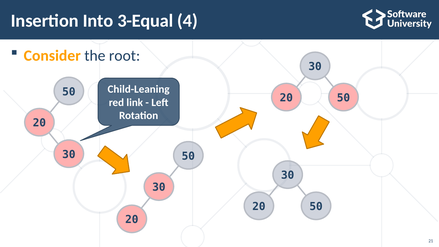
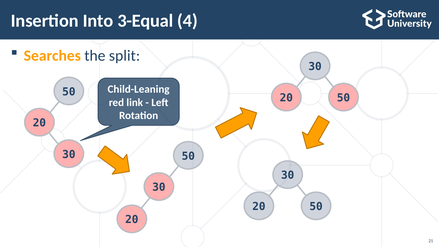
Consider: Consider -> Searches
root: root -> split
